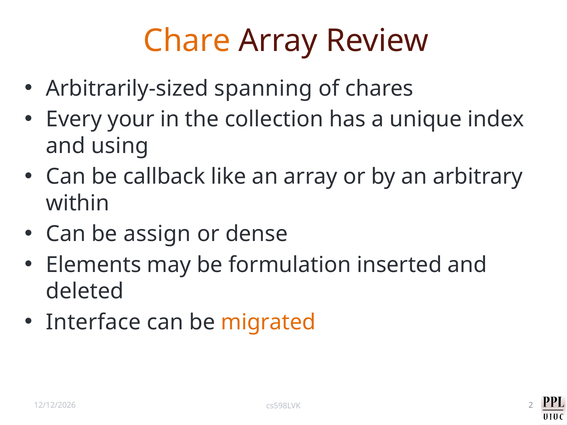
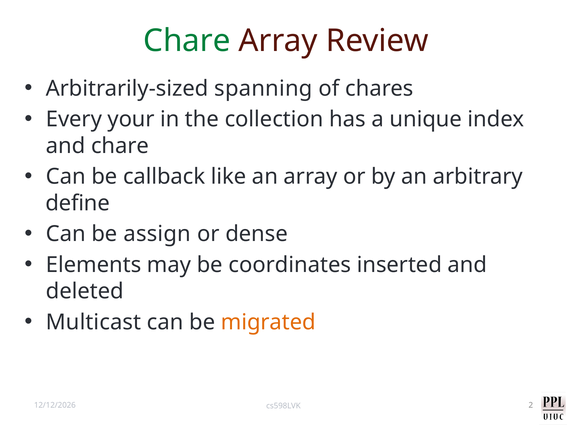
Chare at (187, 41) colour: orange -> green
and using: using -> chare
within: within -> define
formulation: formulation -> coordinates
Interface: Interface -> Multicast
